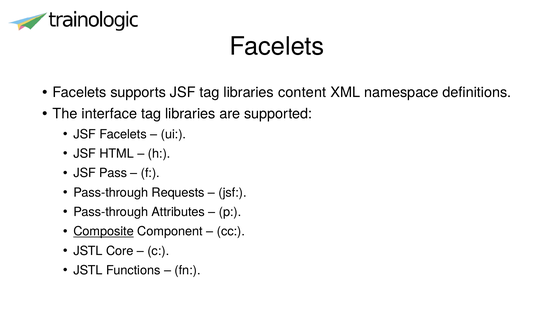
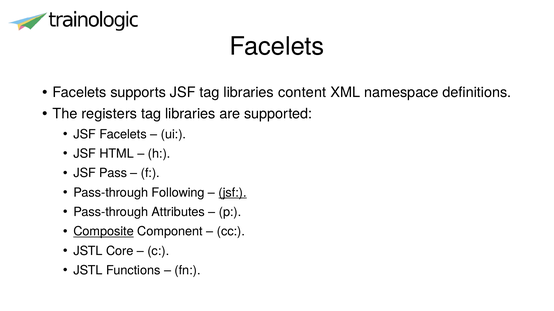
interface: interface -> registers
Requests: Requests -> Following
jsf at (233, 193) underline: none -> present
